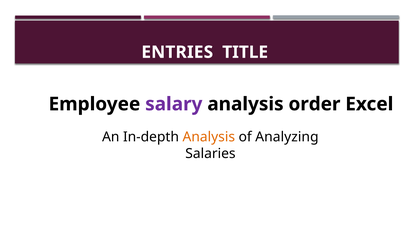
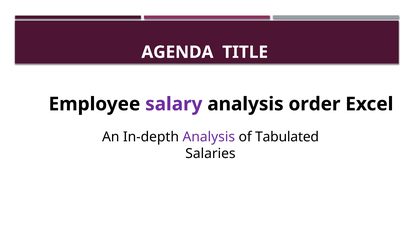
ENTRIES: ENTRIES -> AGENDA
Analysis at (209, 137) colour: orange -> purple
Analyzing: Analyzing -> Tabulated
